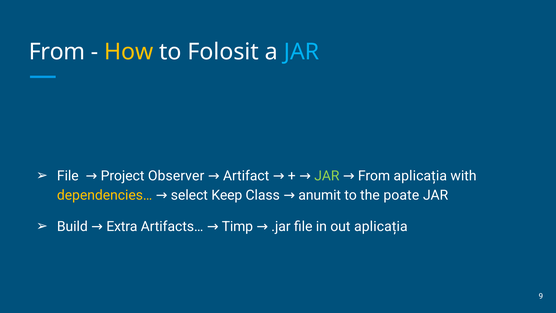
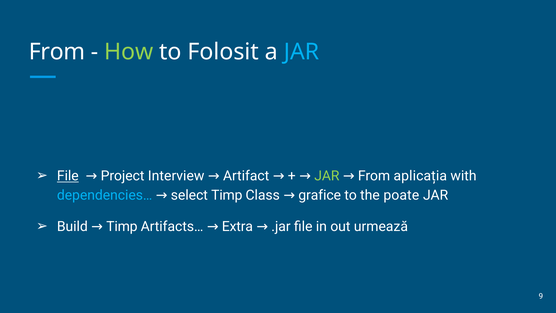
How colour: yellow -> light green
File at (68, 176) underline: none -> present
Observer: Observer -> Interview
dependencies… colour: yellow -> light blue
select Keep: Keep -> Timp
anumit: anumit -> grafice
Build Extra: Extra -> Timp
Timp: Timp -> Extra
out aplicația: aplicația -> urmează
